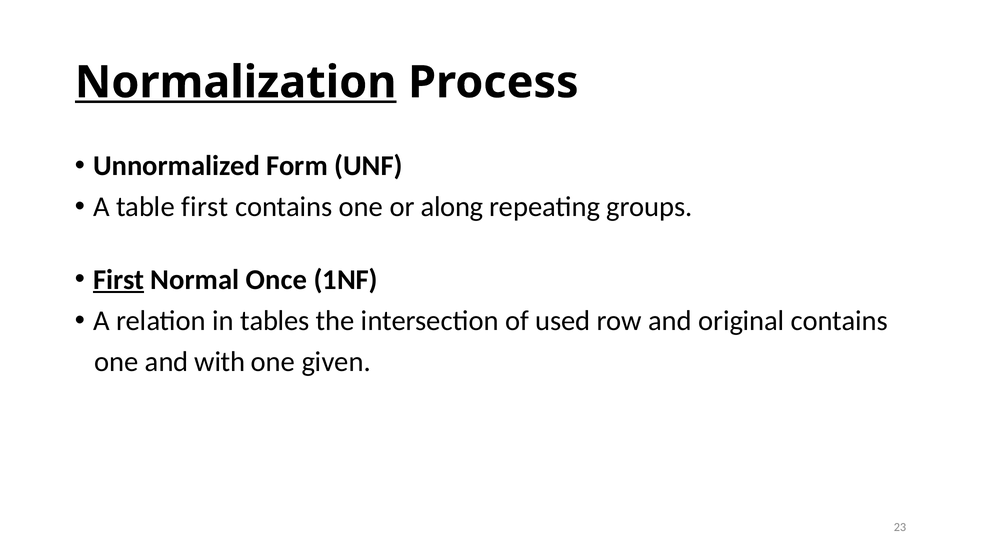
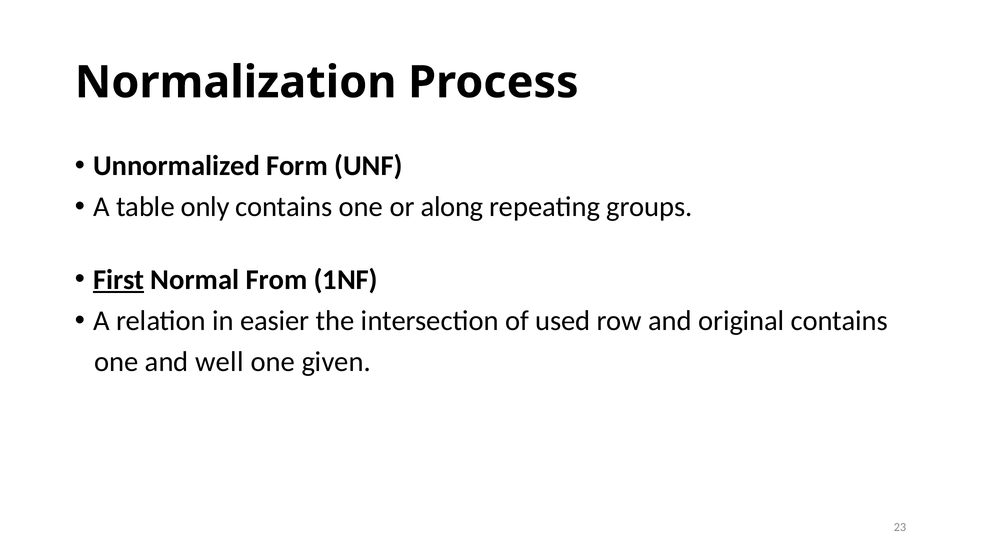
Normalization underline: present -> none
table first: first -> only
Once: Once -> From
tables: tables -> easier
with: with -> well
